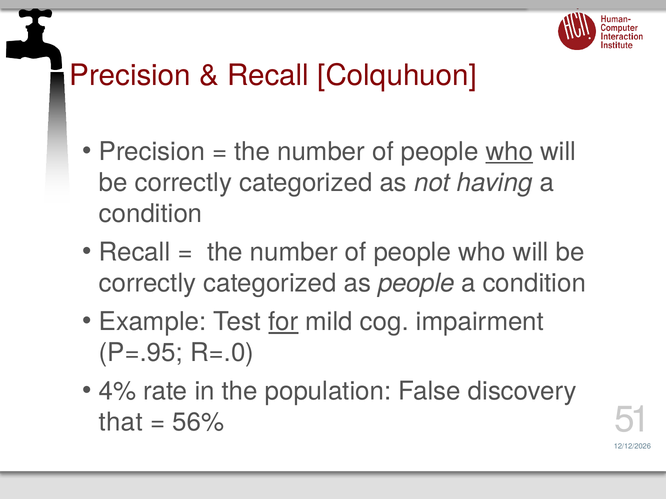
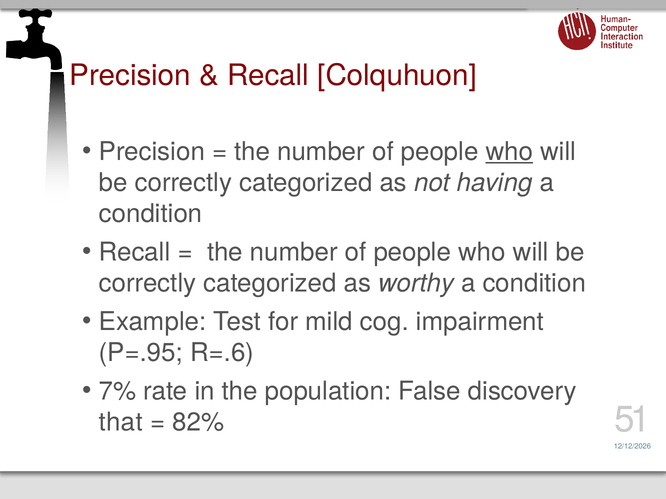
as people: people -> worthy
for underline: present -> none
R=.0: R=.0 -> R=.6
4%: 4% -> 7%
56%: 56% -> 82%
